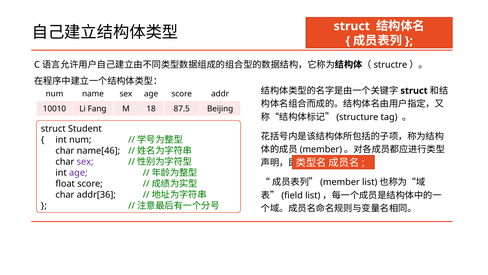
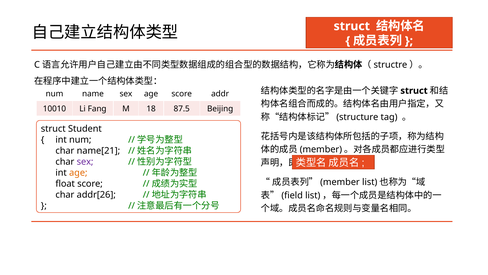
name[46: name[46 -> name[21
age at (78, 172) colour: purple -> orange
addr[36: addr[36 -> addr[26
